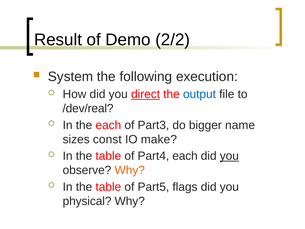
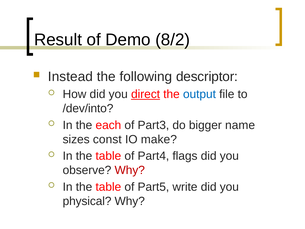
2/2: 2/2 -> 8/2
System: System -> Instead
execution: execution -> descriptor
/dev/real: /dev/real -> /dev/into
Part4 each: each -> flags
you at (229, 156) underline: present -> none
Why at (130, 170) colour: orange -> red
flags: flags -> write
